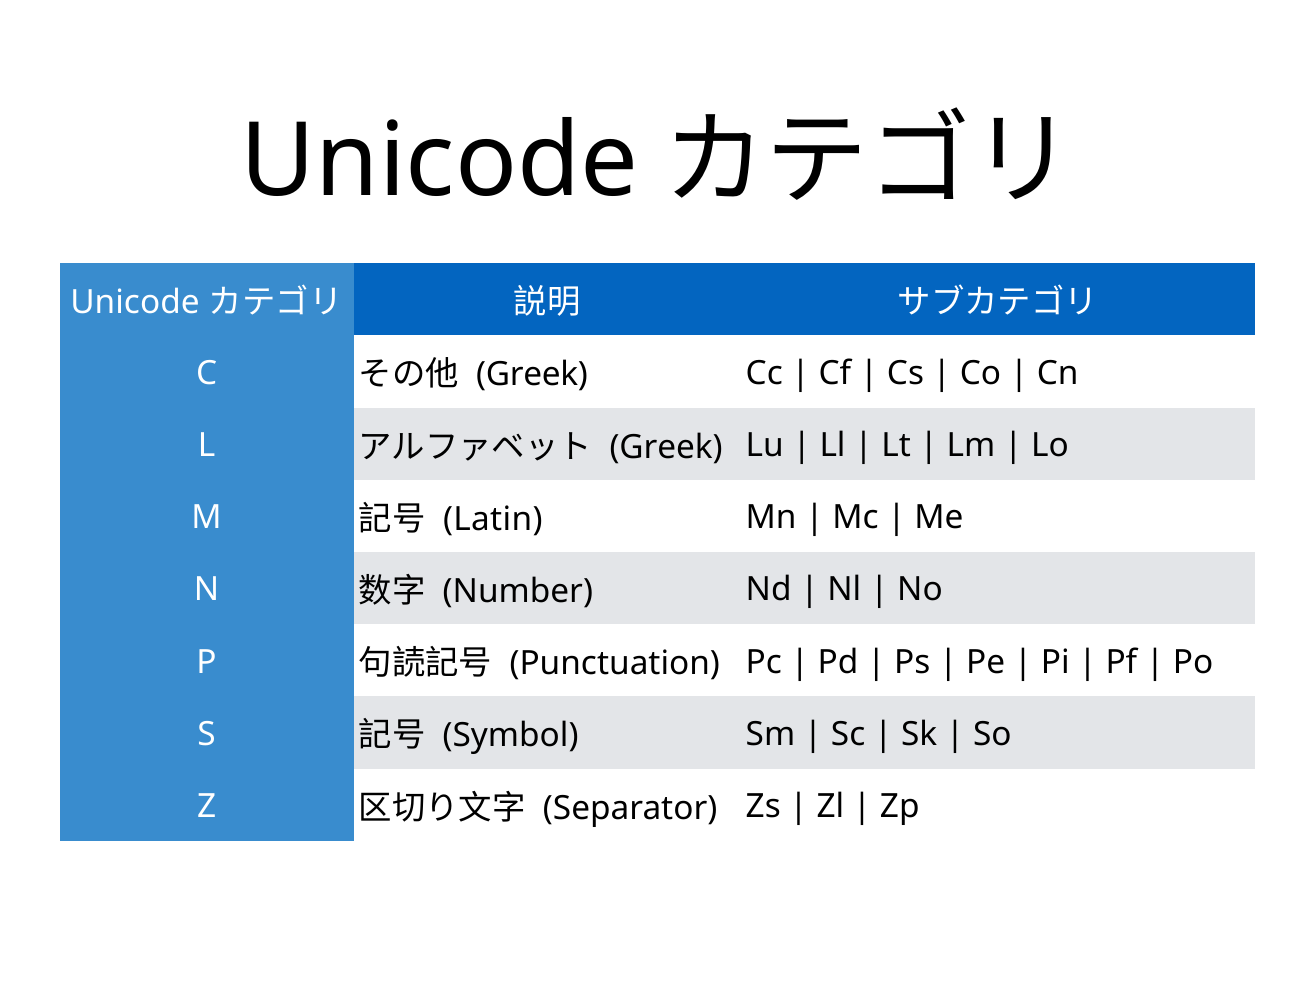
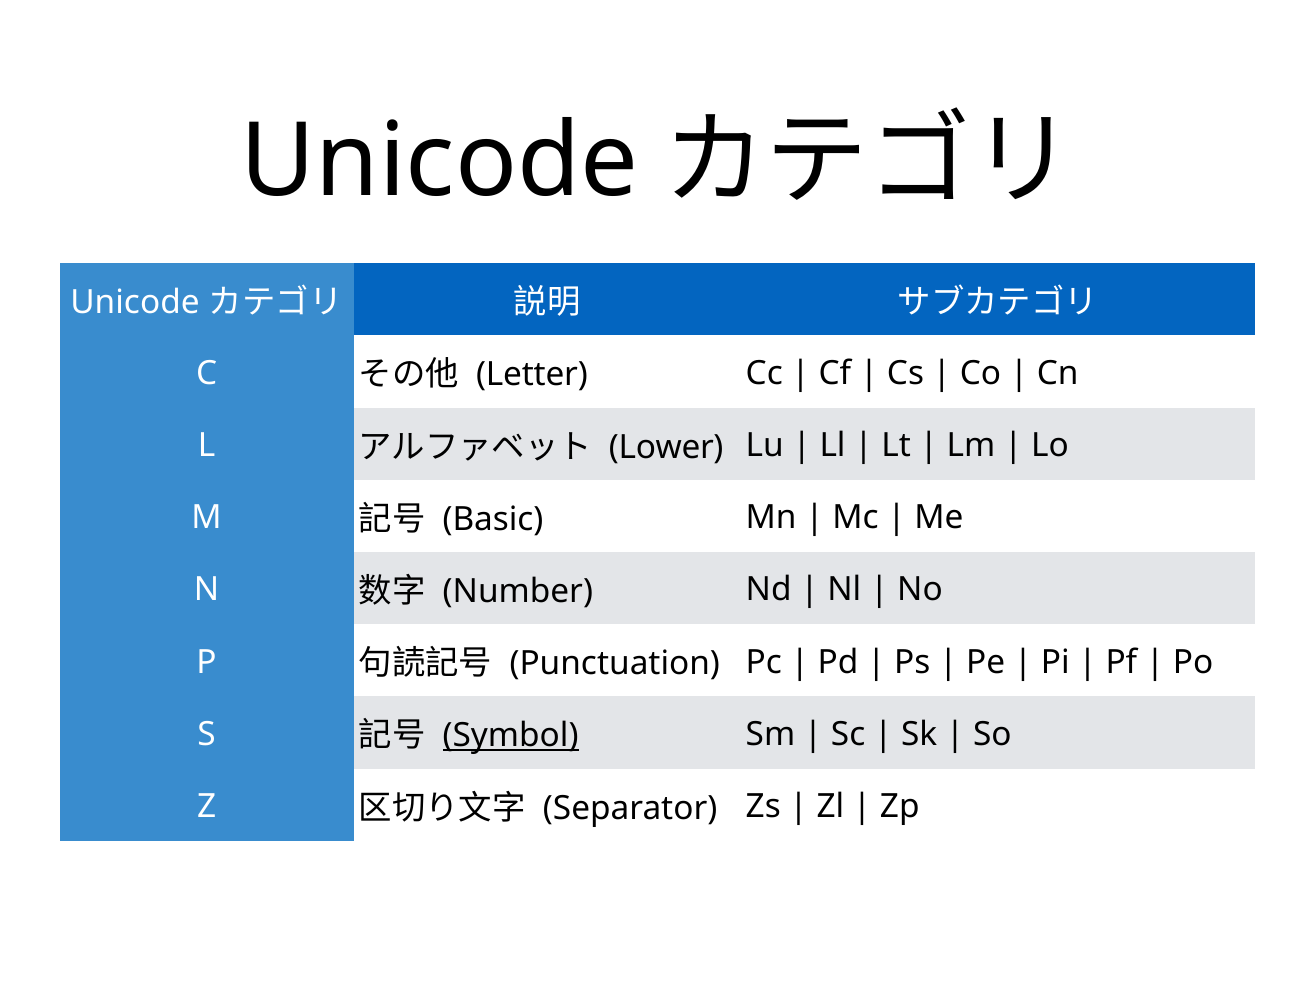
Greek at (532, 375): Greek -> Letter
Greek at (666, 447): Greek -> Lower
Latin: Latin -> Basic
Symbol underline: none -> present
